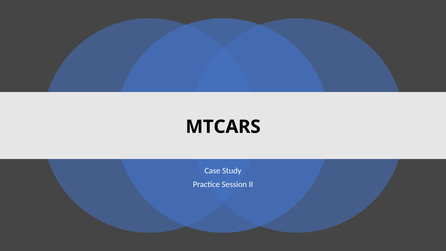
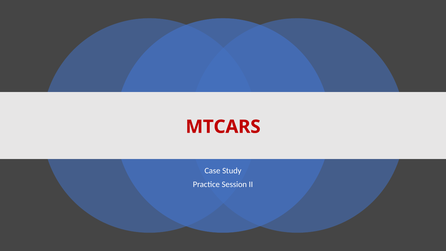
MTCARS colour: black -> red
